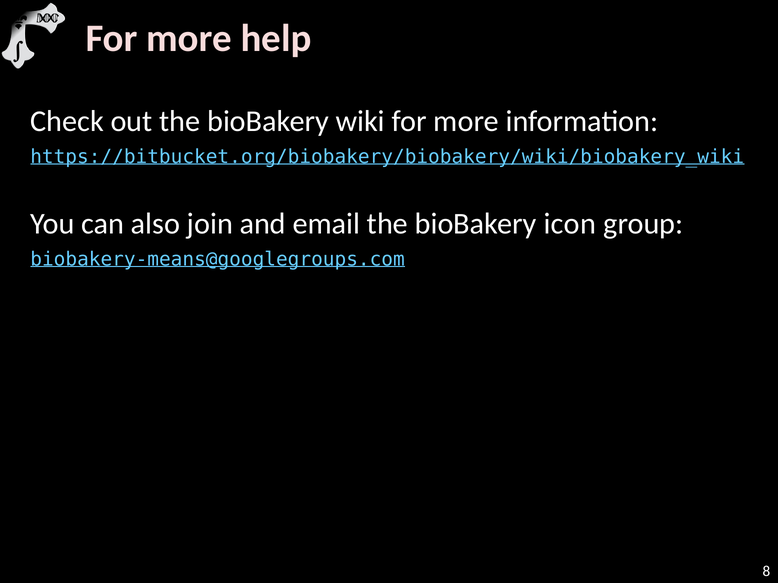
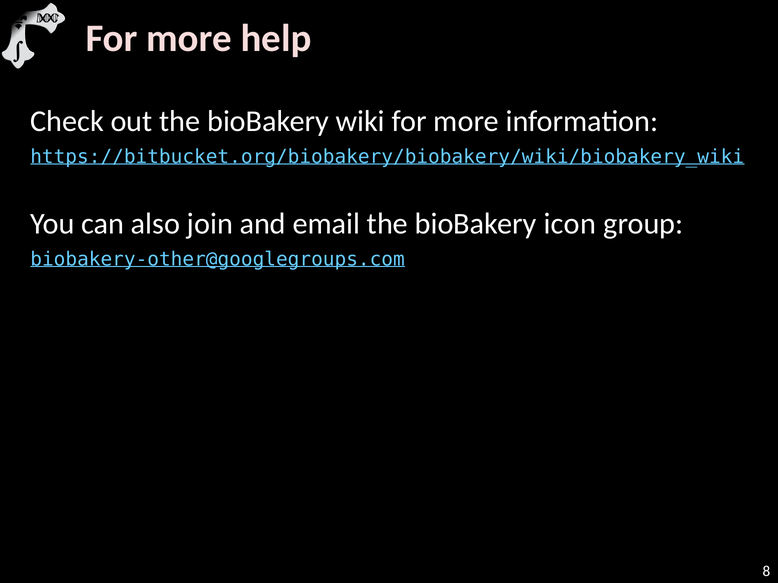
biobakery-means@googlegroups.com: biobakery-means@googlegroups.com -> biobakery-other@googlegroups.com
